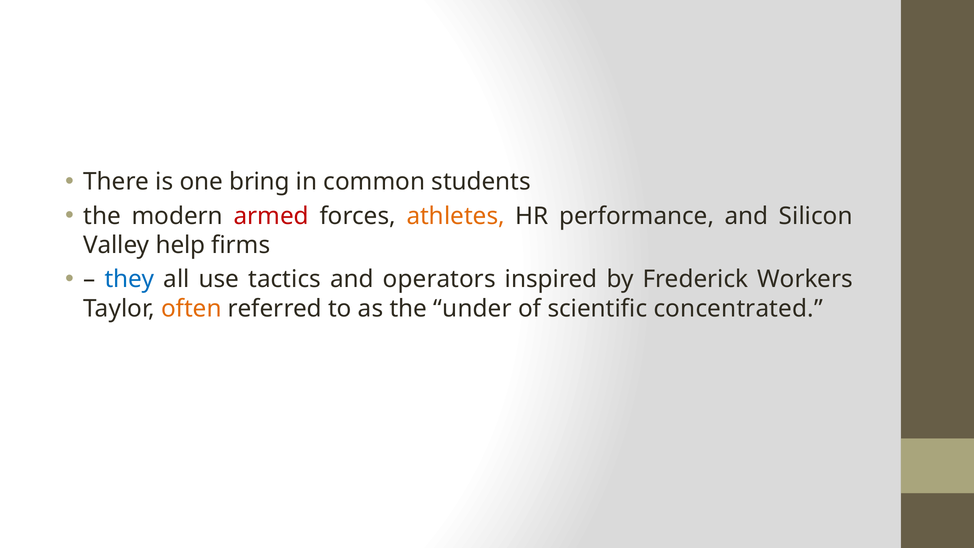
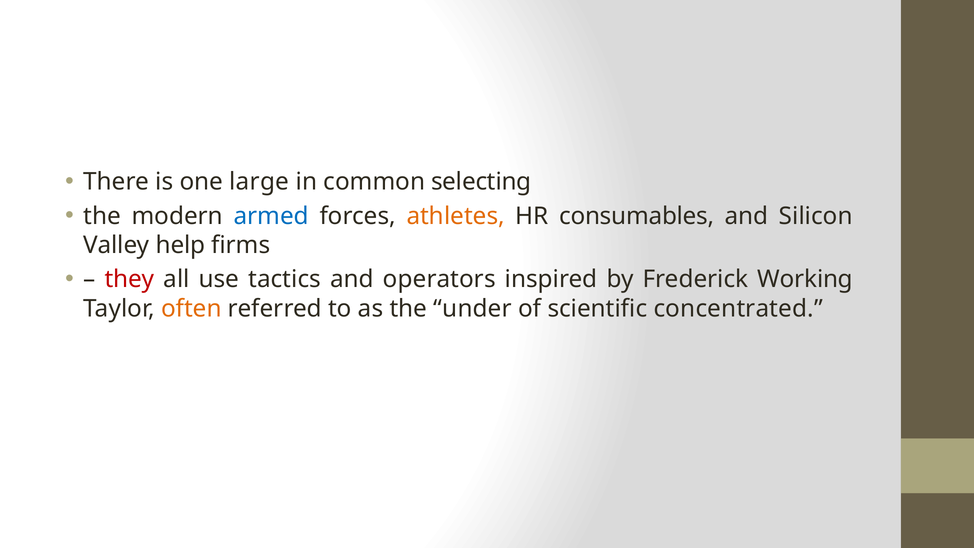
bring: bring -> large
students: students -> selecting
armed colour: red -> blue
performance: performance -> consumables
they colour: blue -> red
Workers: Workers -> Working
